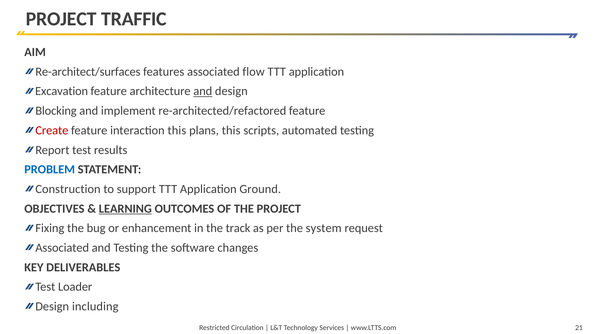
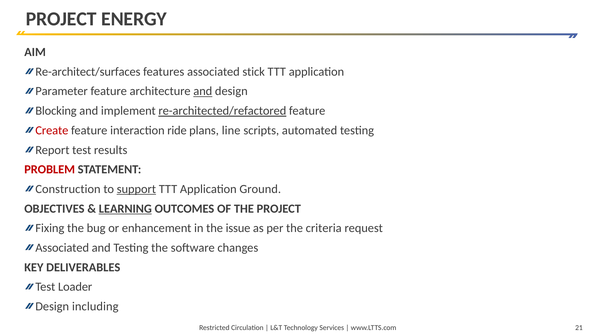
TRAFFIC: TRAFFIC -> ENERGY
flow: flow -> stick
Excavation: Excavation -> Parameter
re-architected/refactored underline: none -> present
interaction this: this -> ride
plans this: this -> line
PROBLEM colour: blue -> red
support underline: none -> present
track: track -> issue
system: system -> criteria
